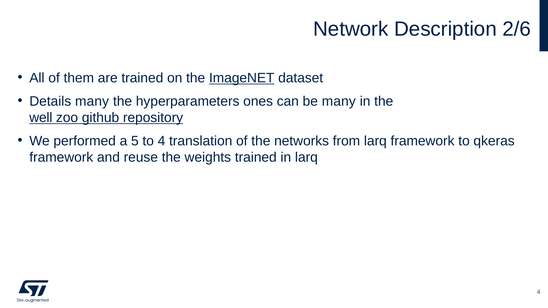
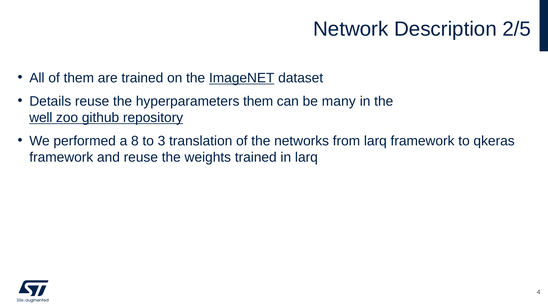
2/6: 2/6 -> 2/5
Details many: many -> reuse
hyperparameters ones: ones -> them
5: 5 -> 8
to 4: 4 -> 3
